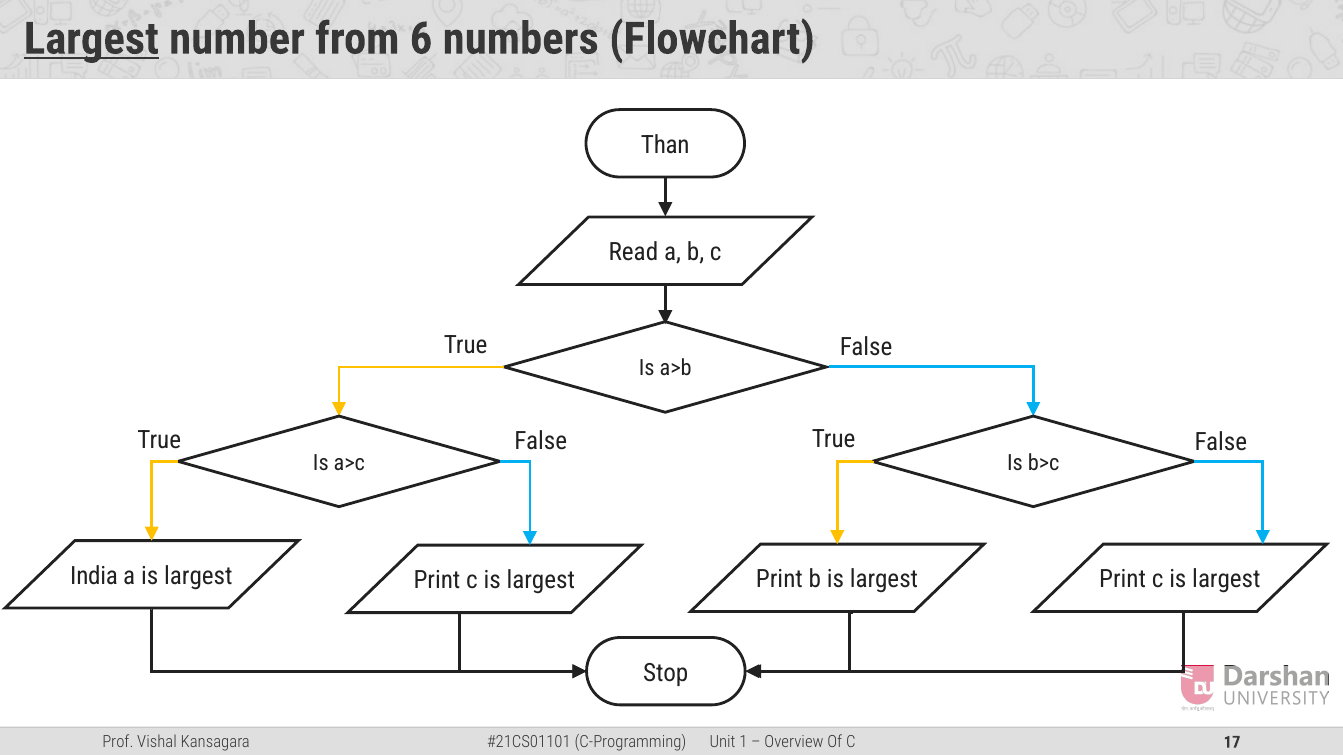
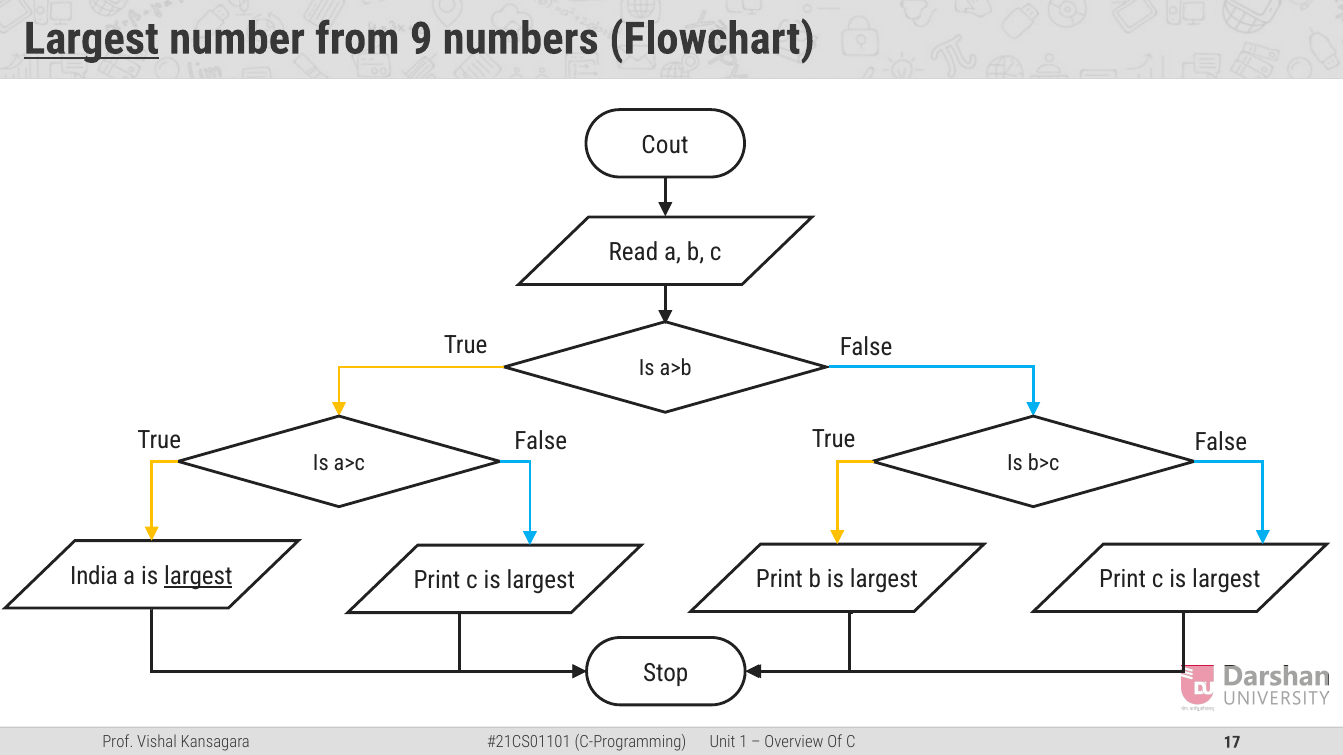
6: 6 -> 9
Than: Than -> Cout
largest at (198, 576) underline: none -> present
